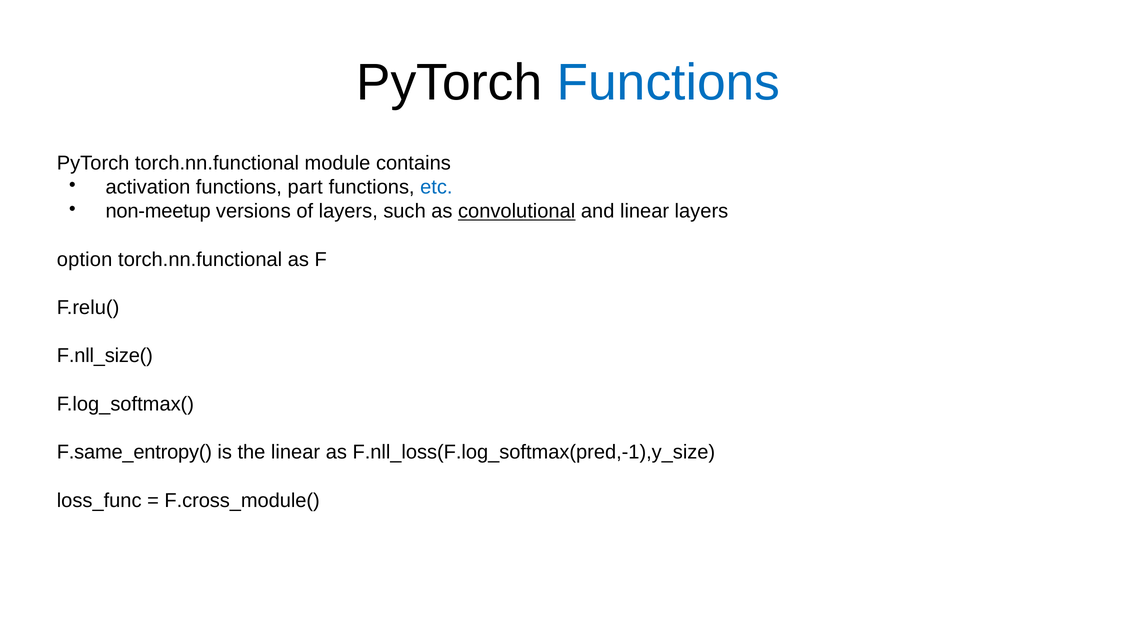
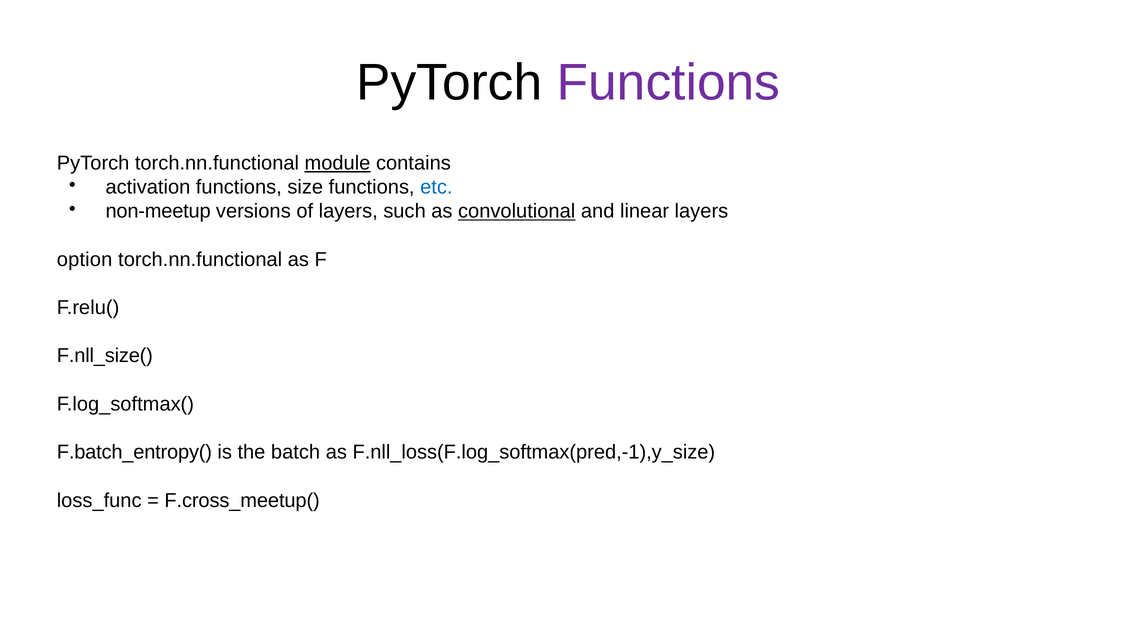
Functions at (668, 82) colour: blue -> purple
module underline: none -> present
part: part -> size
F.same_entropy(: F.same_entropy( -> F.batch_entropy(
the linear: linear -> batch
F.cross_module(: F.cross_module( -> F.cross_meetup(
